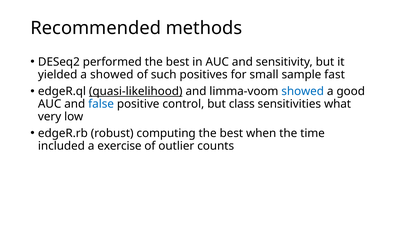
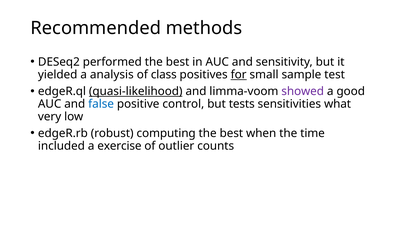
a showed: showed -> analysis
such: such -> class
for underline: none -> present
fast: fast -> test
showed at (303, 91) colour: blue -> purple
class: class -> tests
